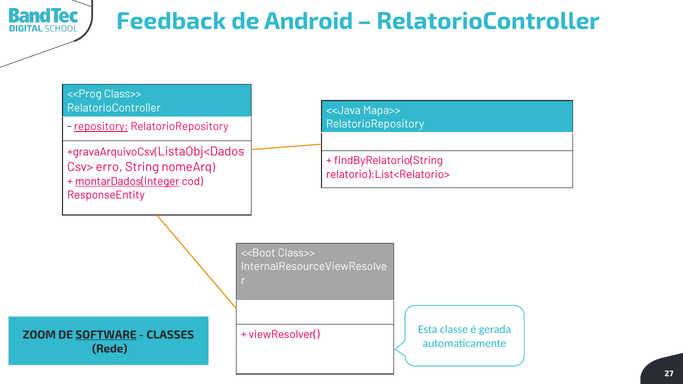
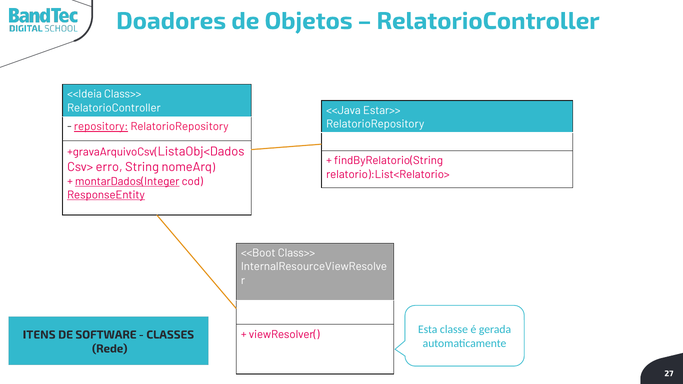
Feedback: Feedback -> Doadores
Android: Android -> Objetos
<<Prog: <<Prog -> <<Ideia
Mapa>>: Mapa>> -> Estar>>
ResponseEntity underline: none -> present
ZOOM: ZOOM -> ITENS
SOFTWARE underline: present -> none
